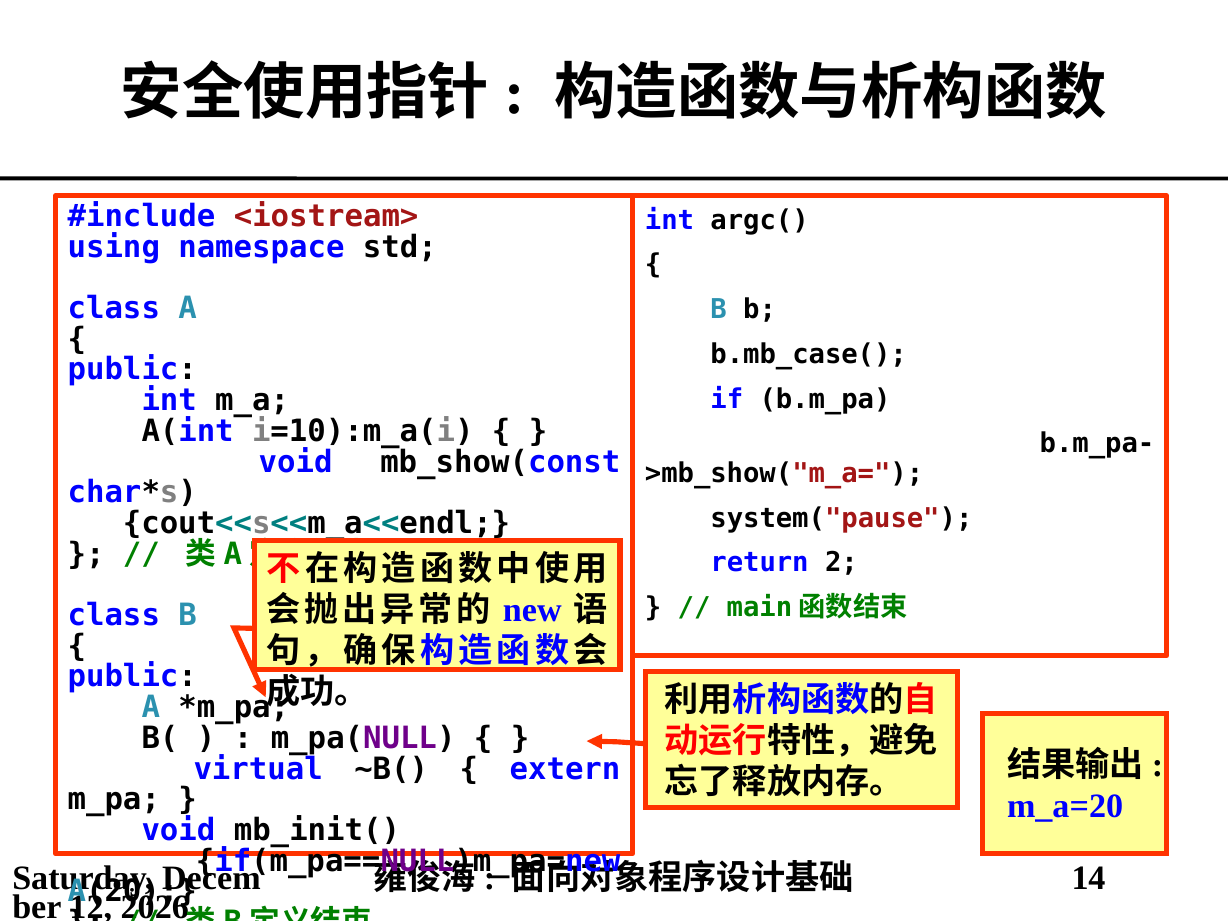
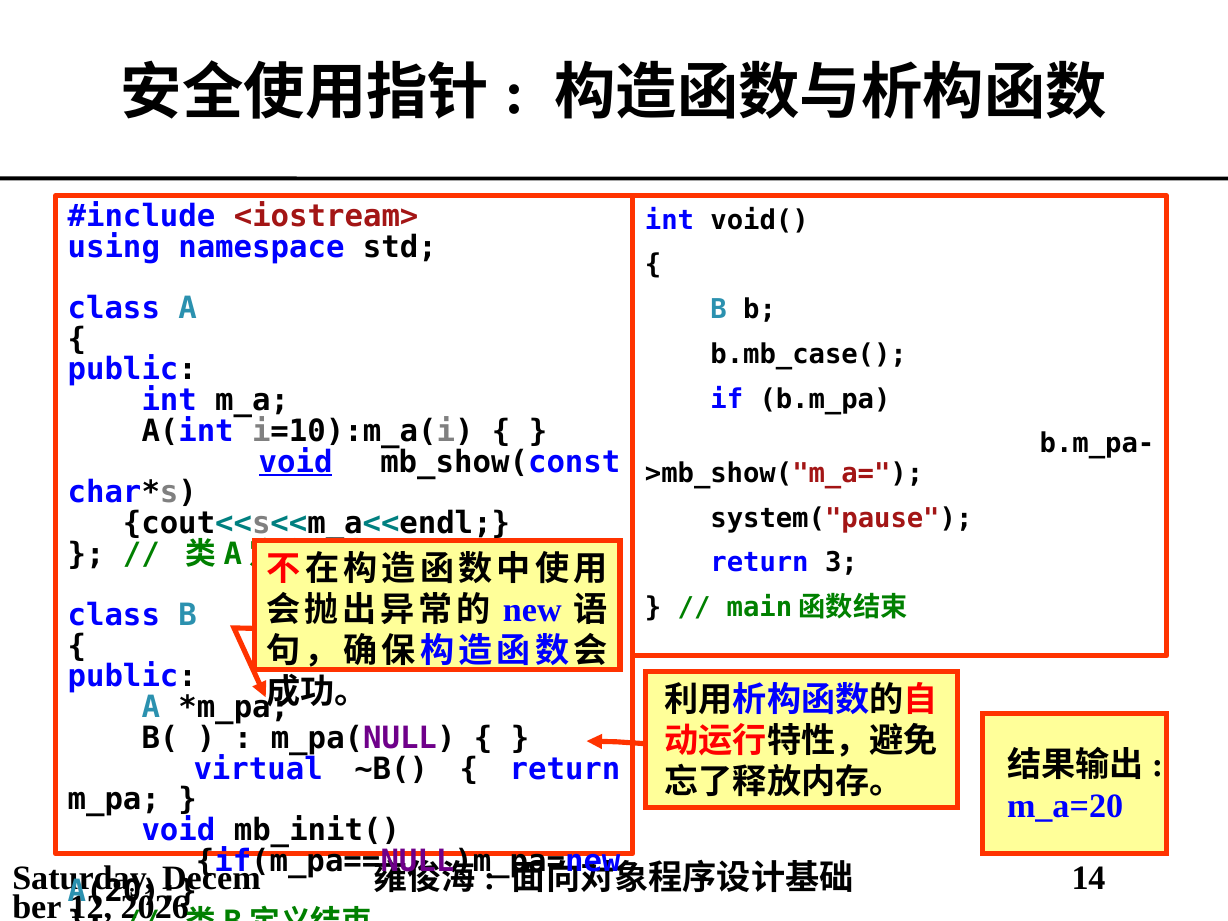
argc(: argc( -> void(
void at (296, 462) underline: none -> present
2: 2 -> 3
extern at (565, 769): extern -> return
